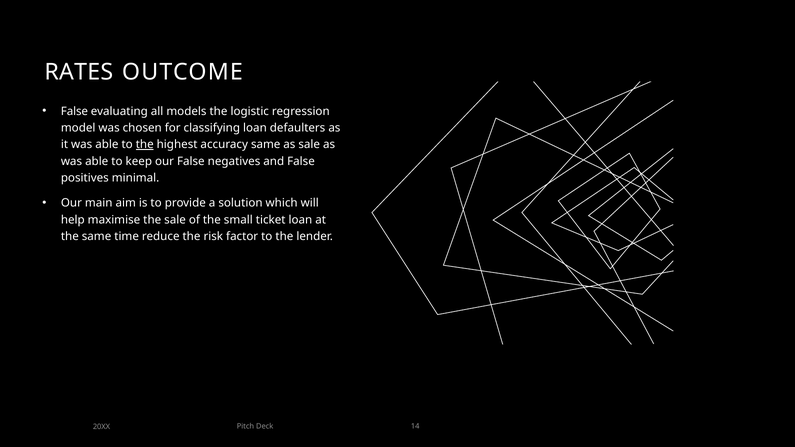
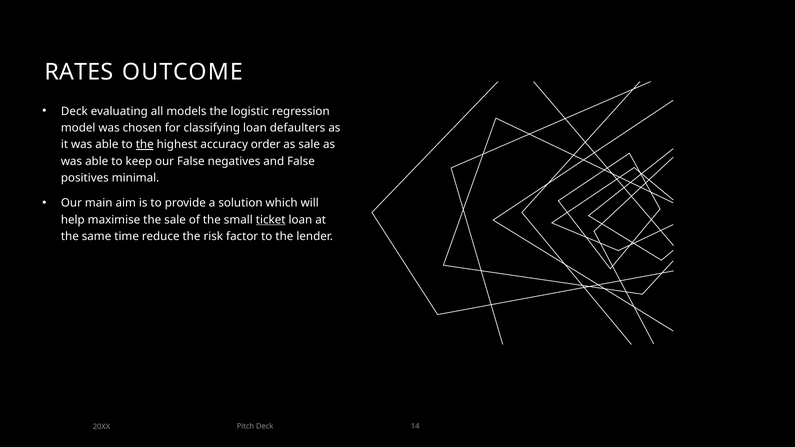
False at (74, 111): False -> Deck
accuracy same: same -> order
ticket underline: none -> present
